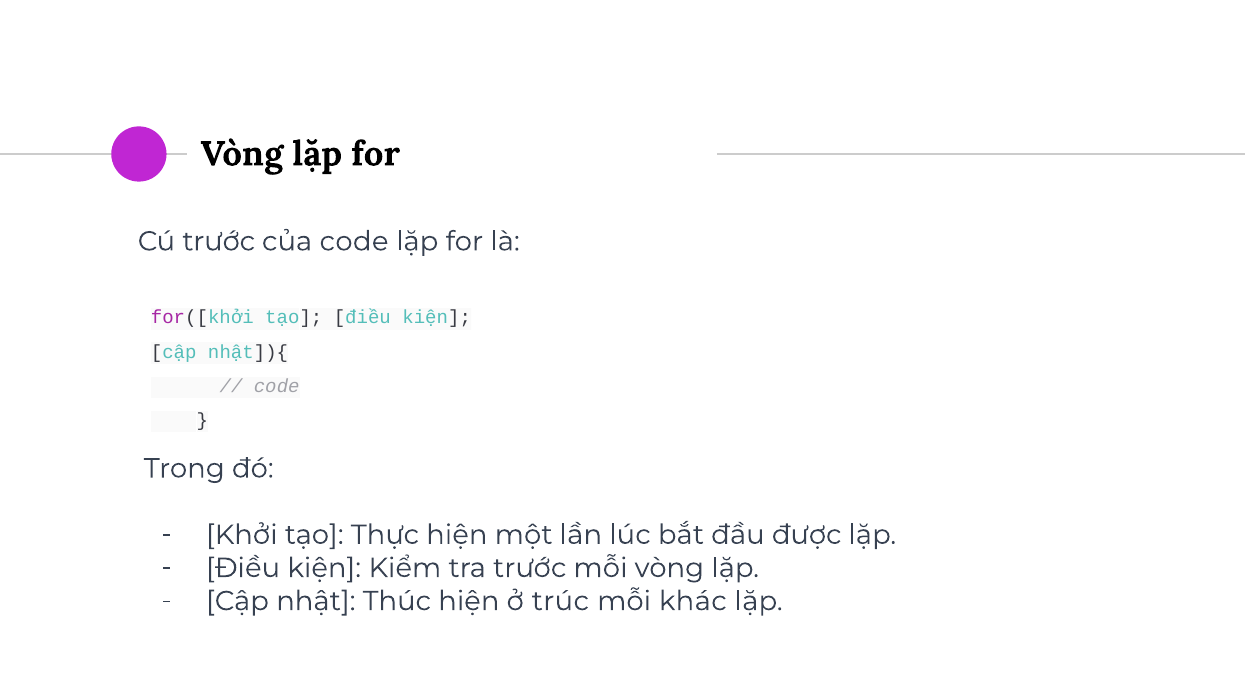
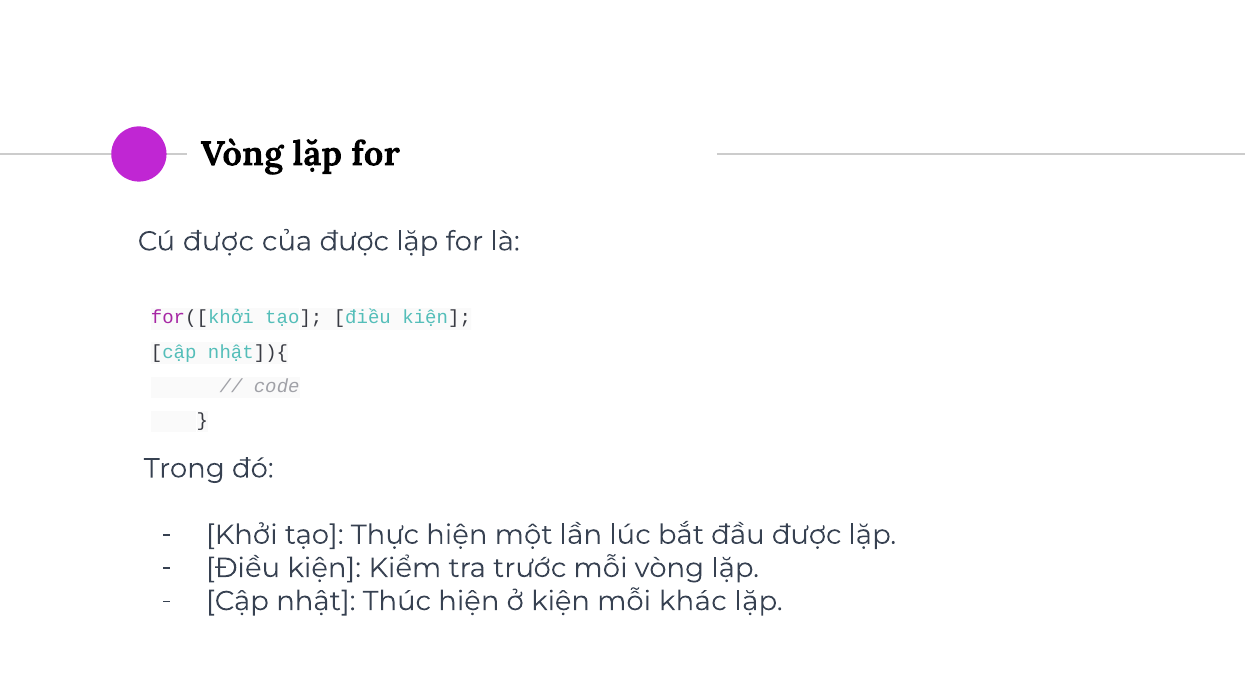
Cú trước: trước -> được
của code: code -> được
ở trúc: trúc -> kiện
